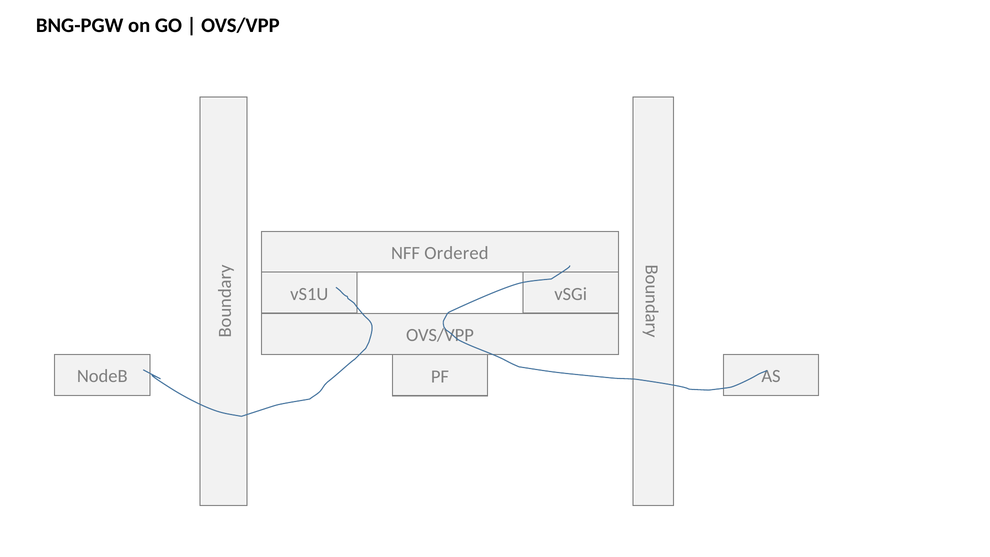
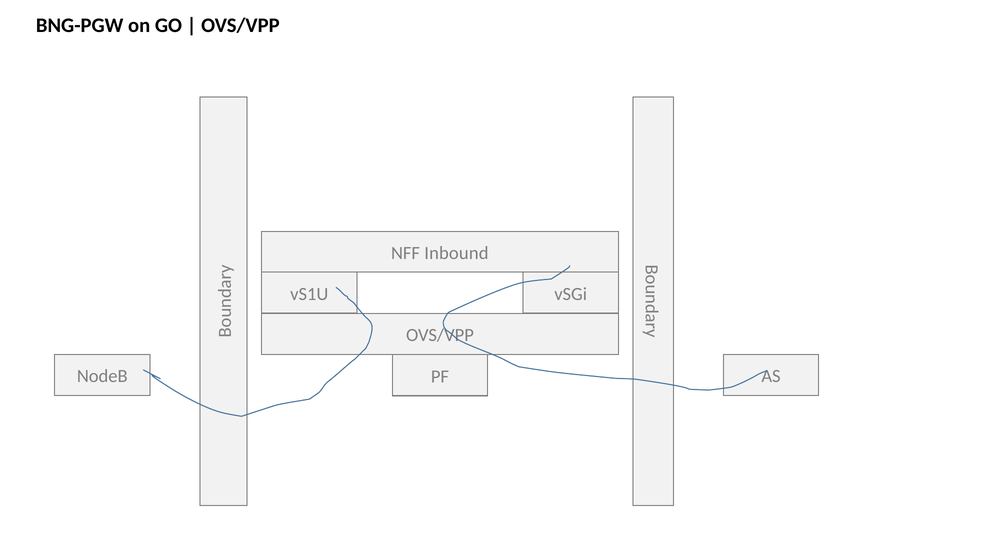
Ordered: Ordered -> Inbound
